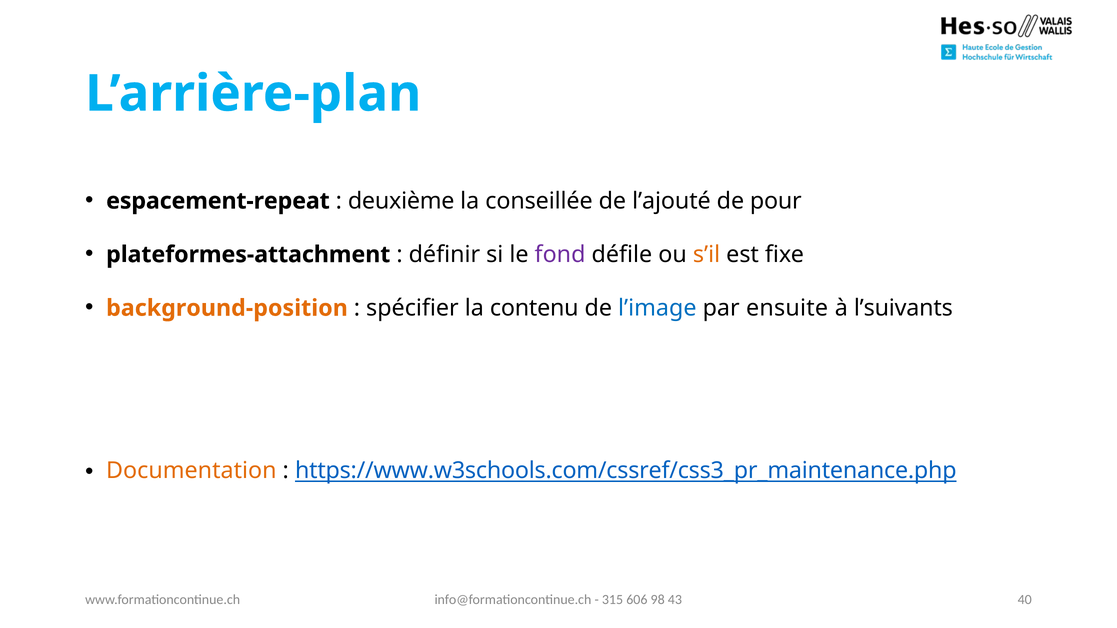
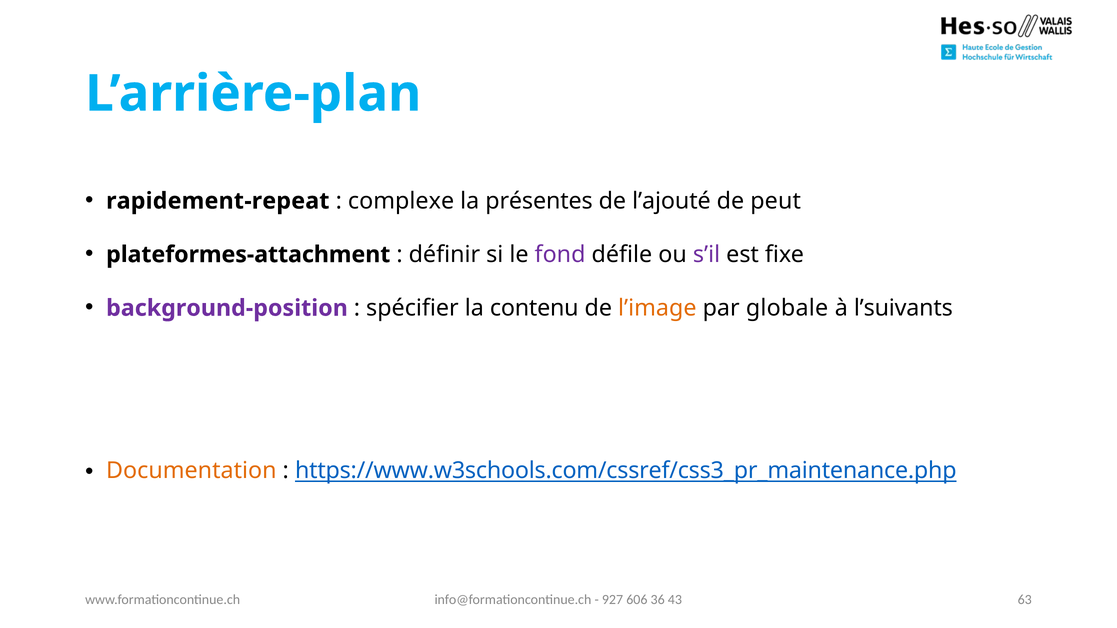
espacement-repeat: espacement-repeat -> rapidement-repeat
deuxième: deuxième -> complexe
conseillée: conseillée -> présentes
pour: pour -> peut
s’il colour: orange -> purple
background-position colour: orange -> purple
l’image colour: blue -> orange
ensuite: ensuite -> globale
315: 315 -> 927
98: 98 -> 36
40: 40 -> 63
